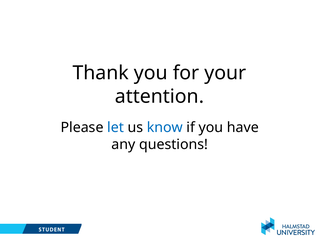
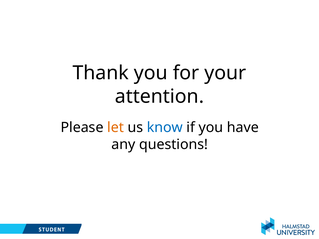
let colour: blue -> orange
